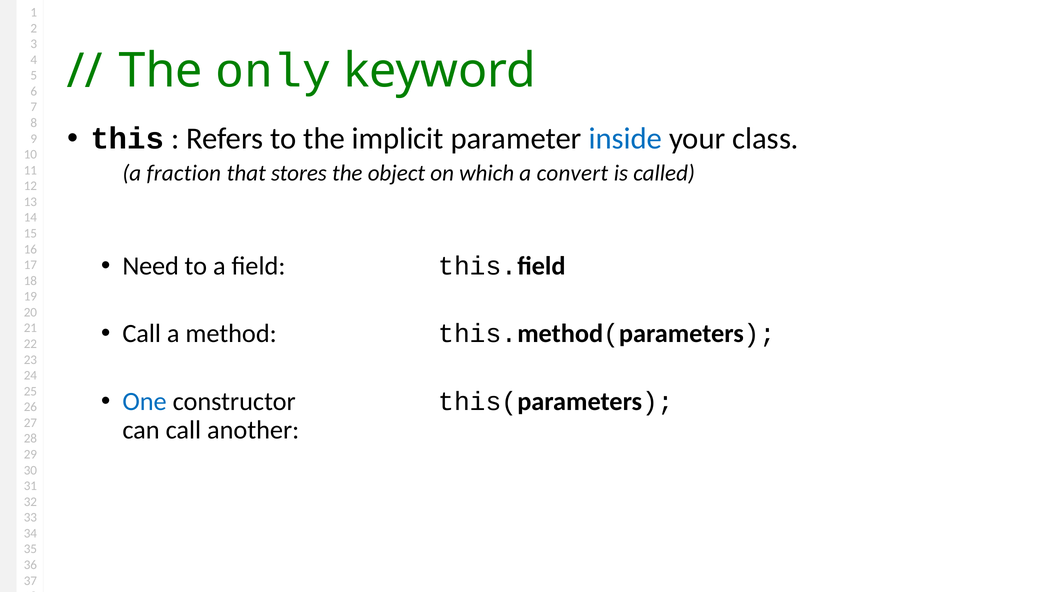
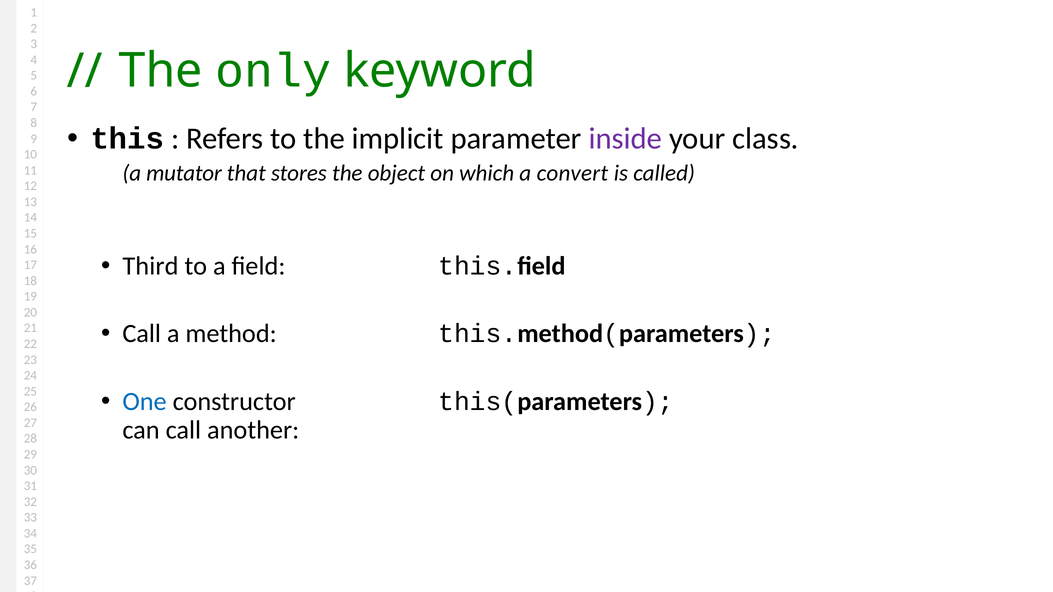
inside colour: blue -> purple
fraction: fraction -> mutator
Need: Need -> Third
